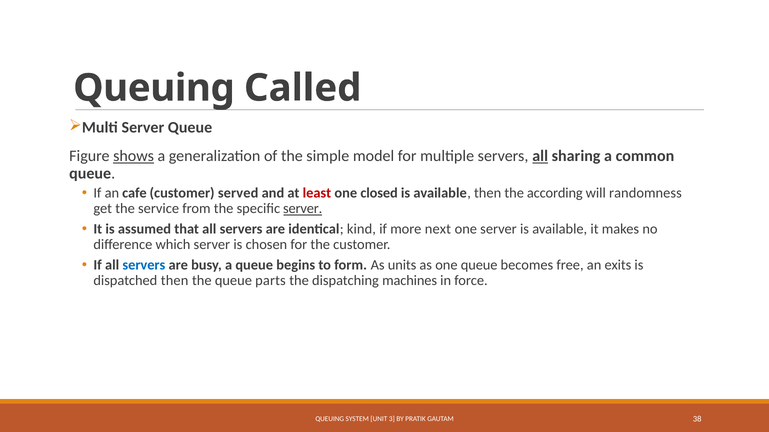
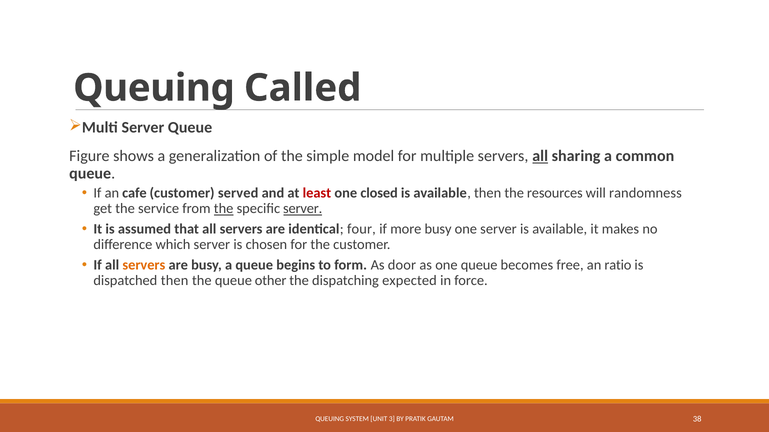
shows underline: present -> none
according: according -> resources
the at (224, 209) underline: none -> present
kind: kind -> four
more next: next -> busy
servers at (144, 265) colour: blue -> orange
units: units -> door
exits: exits -> ratio
parts: parts -> other
machines: machines -> expected
